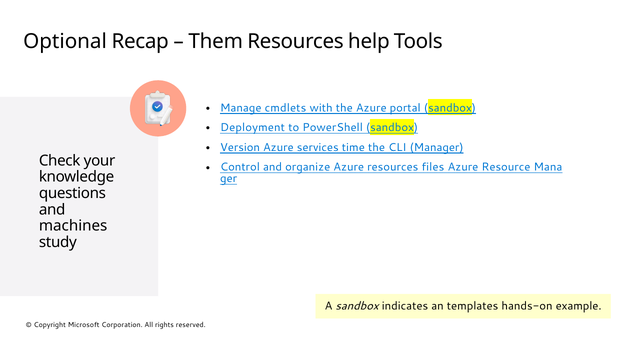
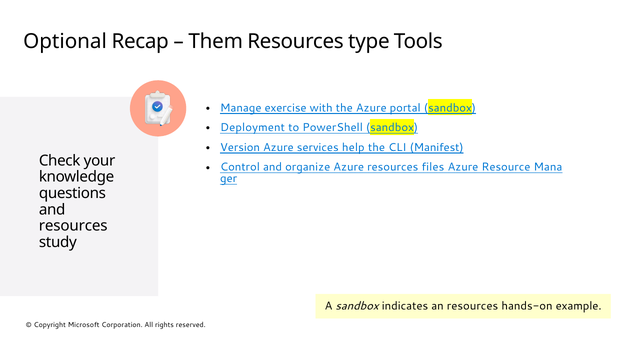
help: help -> type
cmdlets: cmdlets -> exercise
time: time -> help
Manager: Manager -> Manifest
machines at (73, 226): machines -> resources
an templates: templates -> resources
